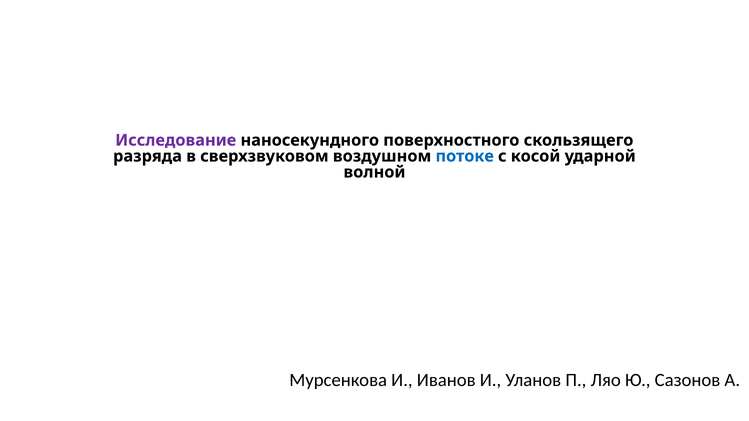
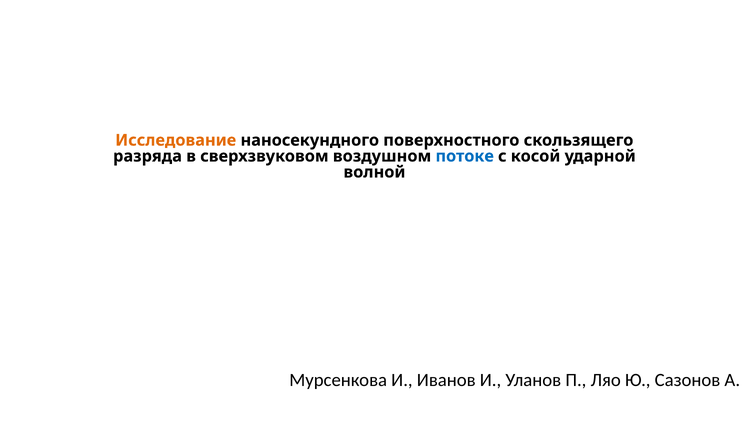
Исследование colour: purple -> orange
